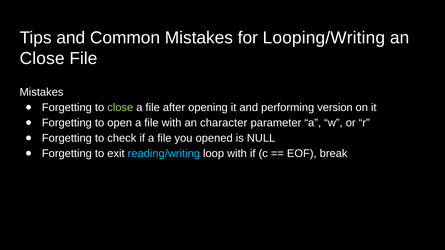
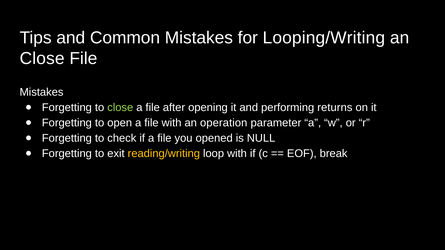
version: version -> returns
character: character -> operation
reading/writing colour: light blue -> yellow
